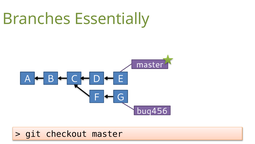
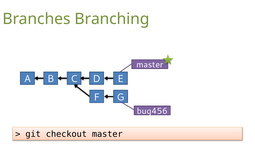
Essentially: Essentially -> Branching
